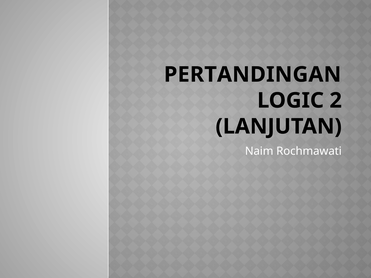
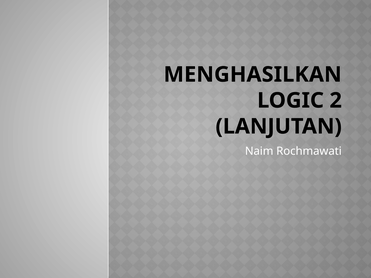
PERTANDINGAN: PERTANDINGAN -> MENGHASILKAN
